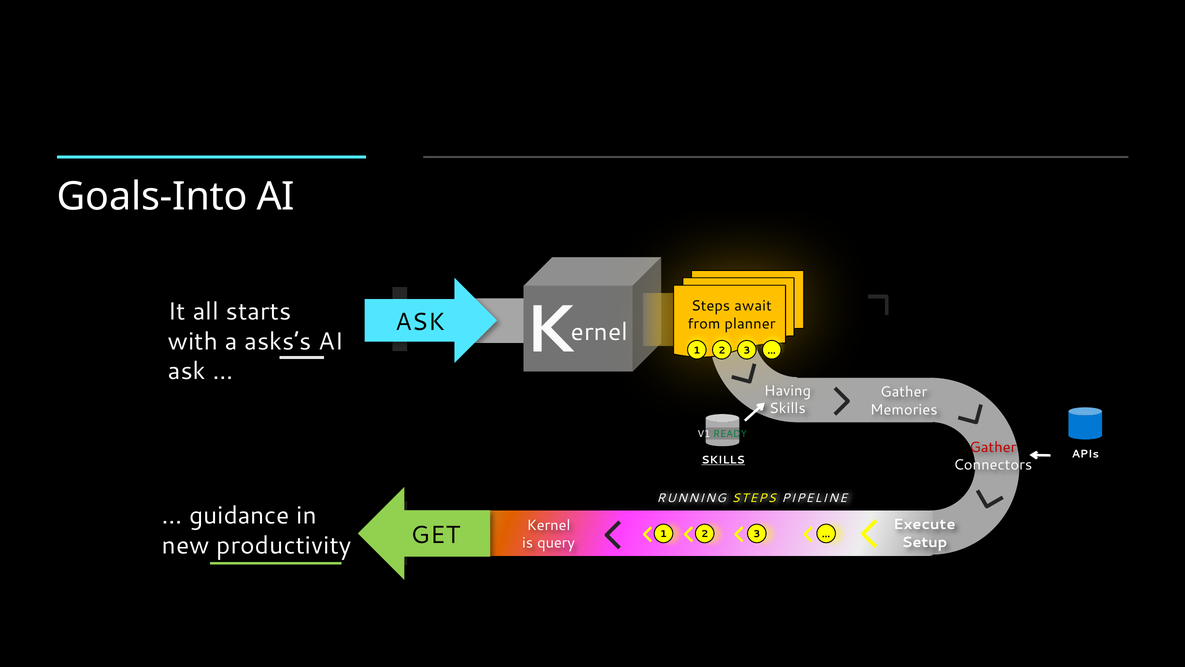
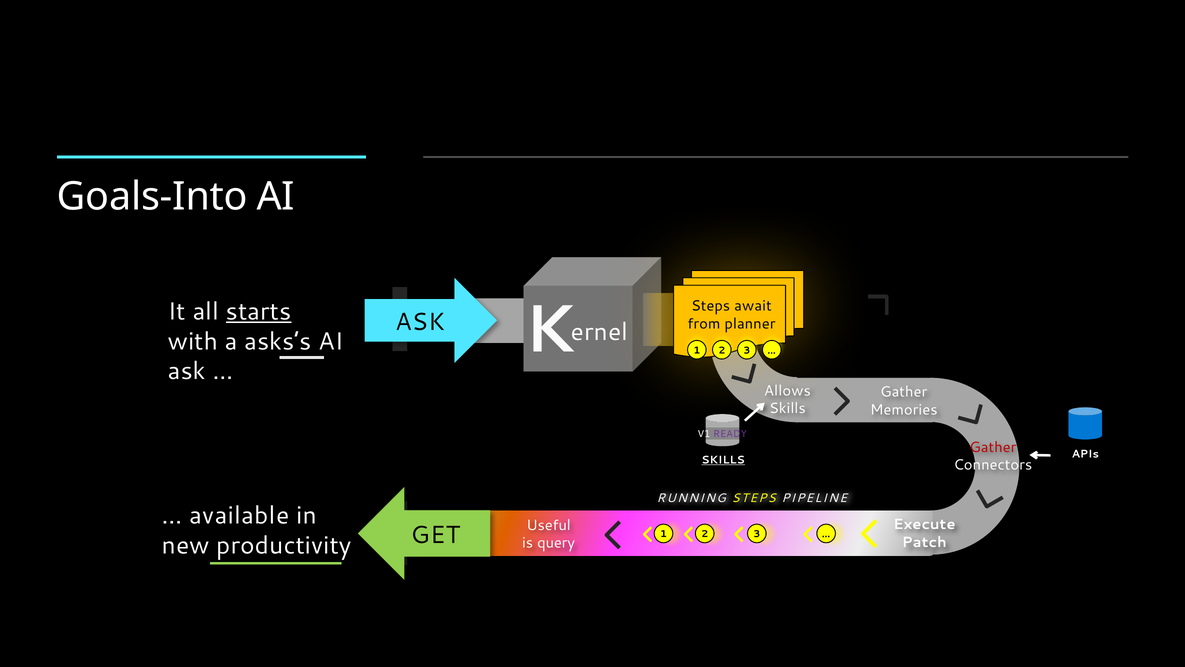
starts underline: none -> present
Having: Having -> Allows
READY colour: green -> purple
guidance: guidance -> available
Kernel: Kernel -> Useful
Setup: Setup -> Patch
